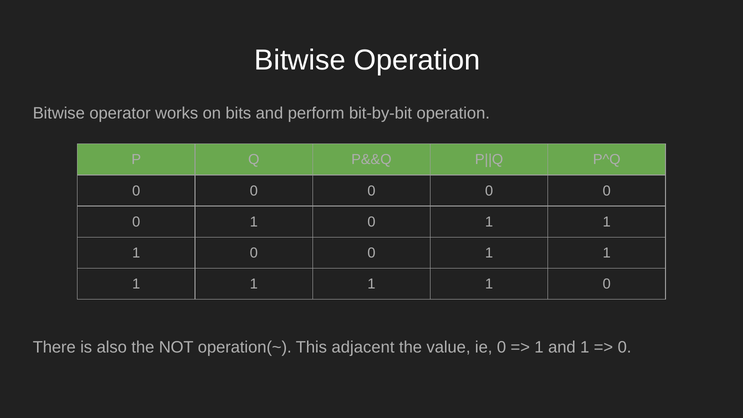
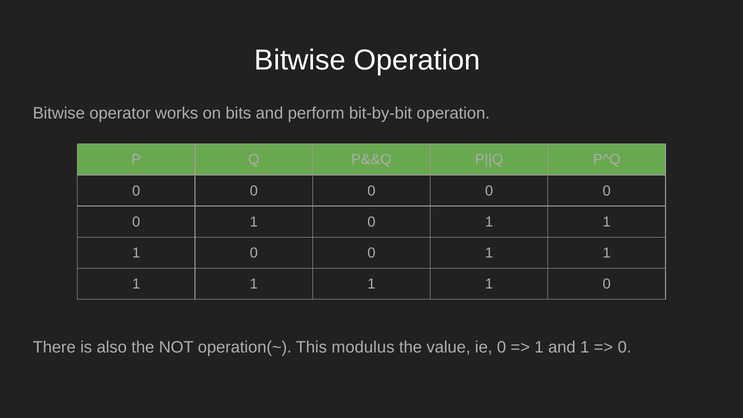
adjacent: adjacent -> modulus
